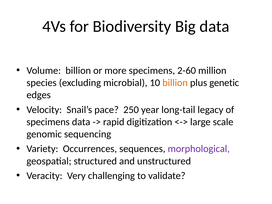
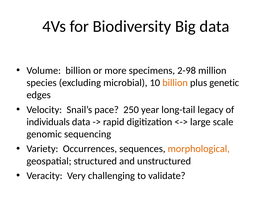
2-60: 2-60 -> 2-98
specimens at (48, 122): specimens -> individuals
morphological colour: purple -> orange
